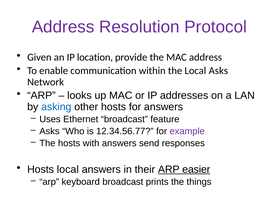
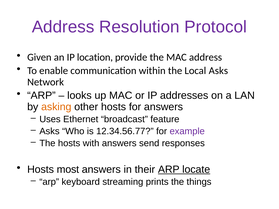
asking colour: blue -> orange
Hosts local: local -> most
easier: easier -> locate
keyboard broadcast: broadcast -> streaming
